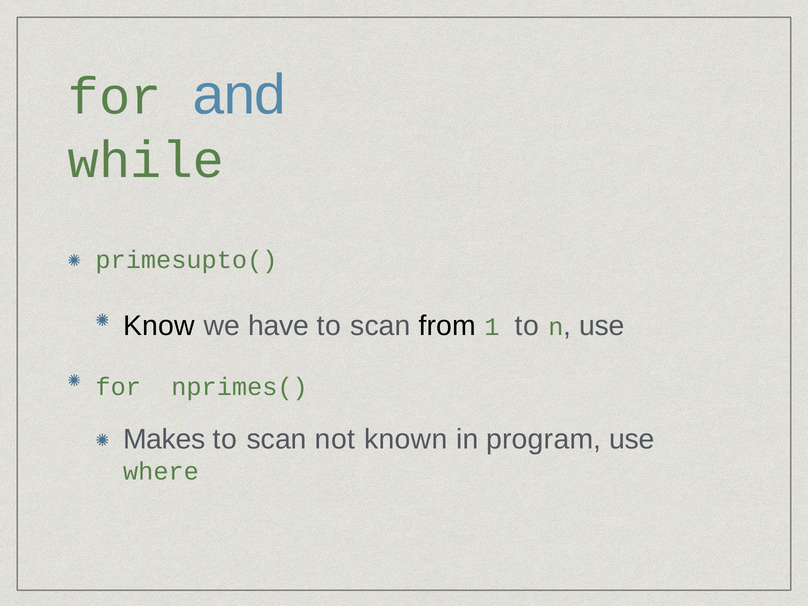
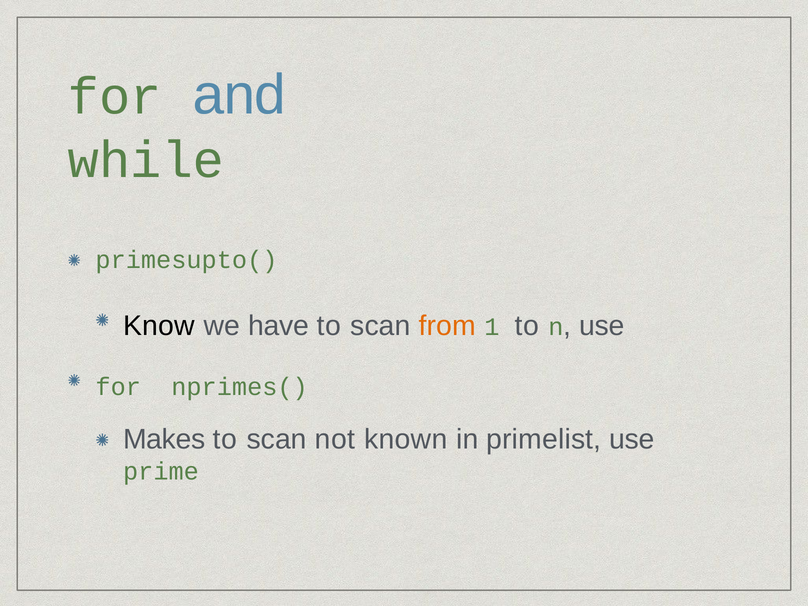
from colour: black -> orange
program: program -> primelist
where: where -> prime
